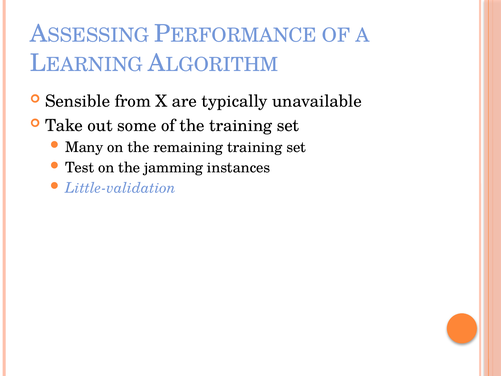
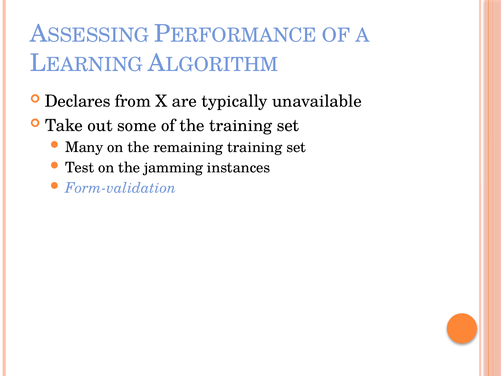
Sensible: Sensible -> Declares
Little-validation: Little-validation -> Form-validation
